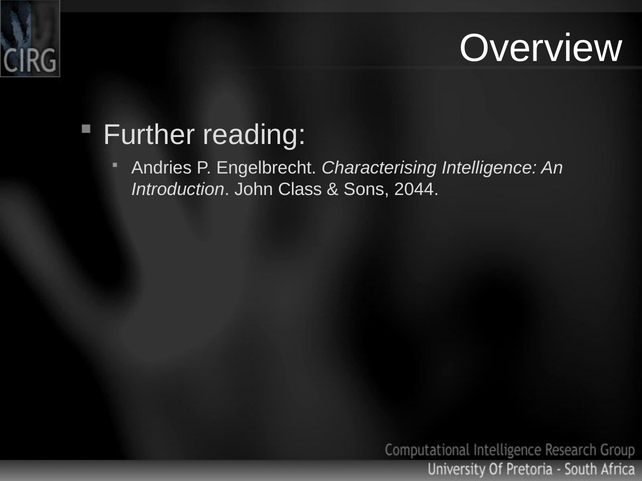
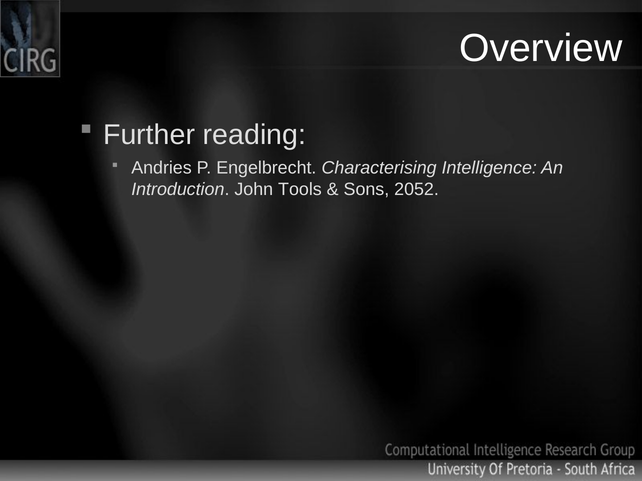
Class: Class -> Tools
2044: 2044 -> 2052
